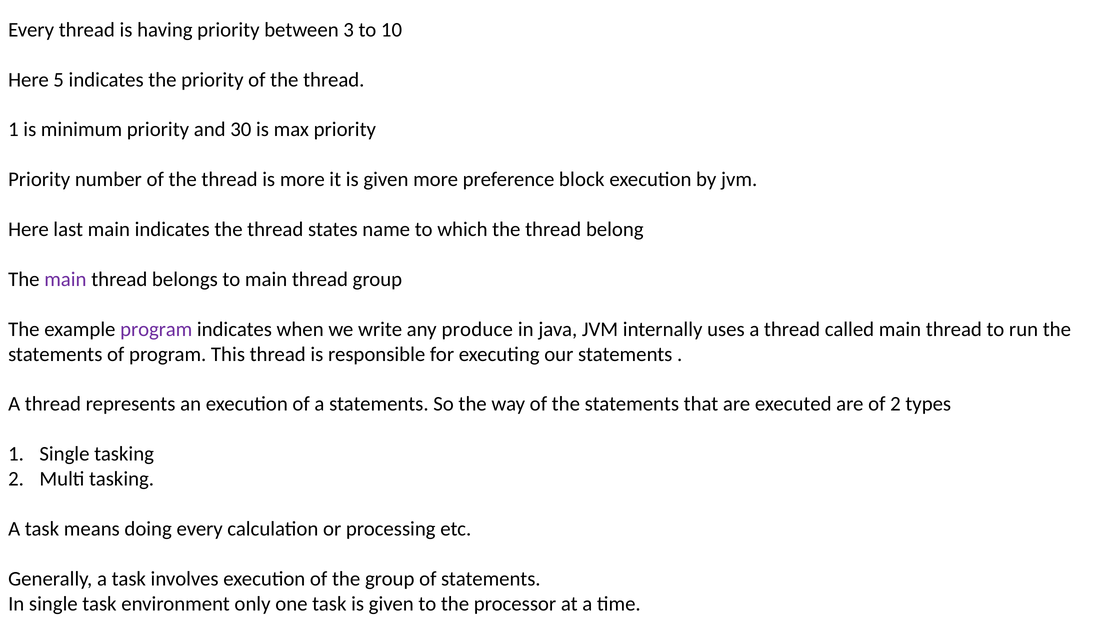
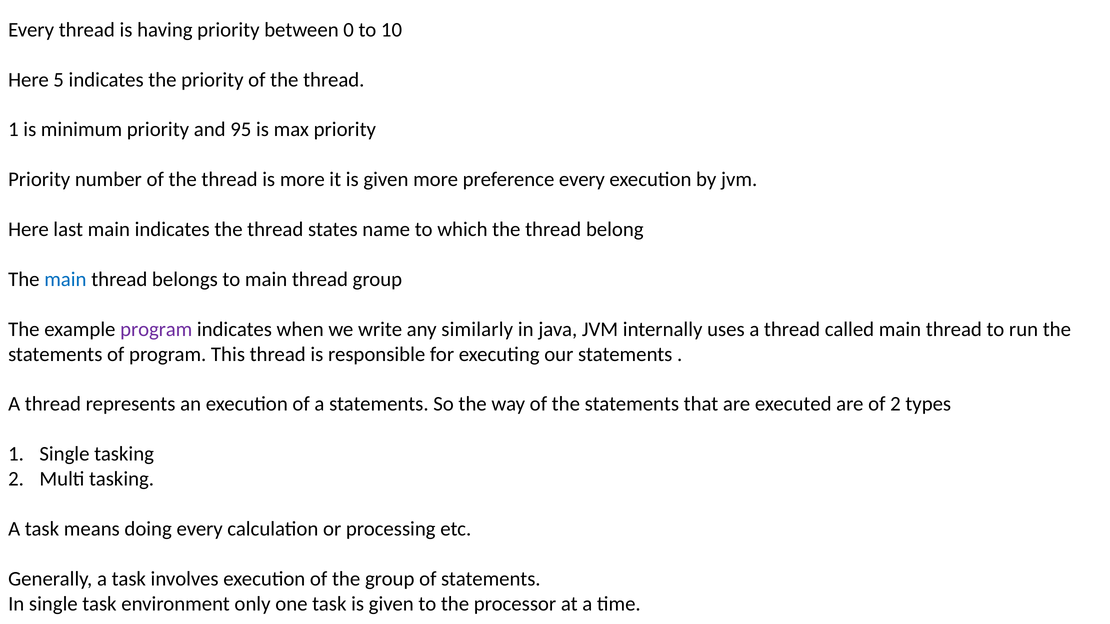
3: 3 -> 0
30: 30 -> 95
preference block: block -> every
main at (65, 279) colour: purple -> blue
produce: produce -> similarly
